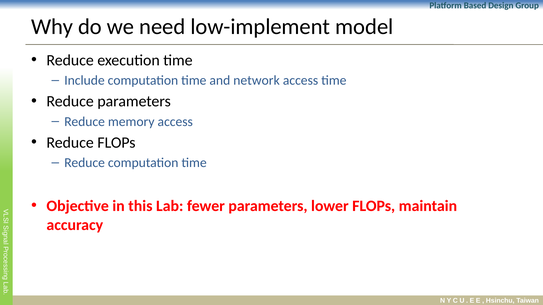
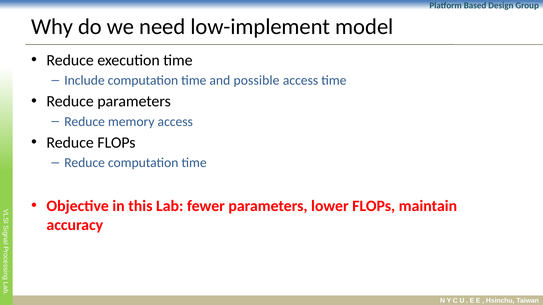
network: network -> possible
